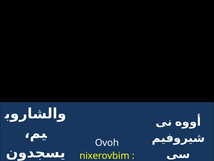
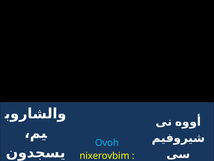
Ovoh colour: white -> light blue
